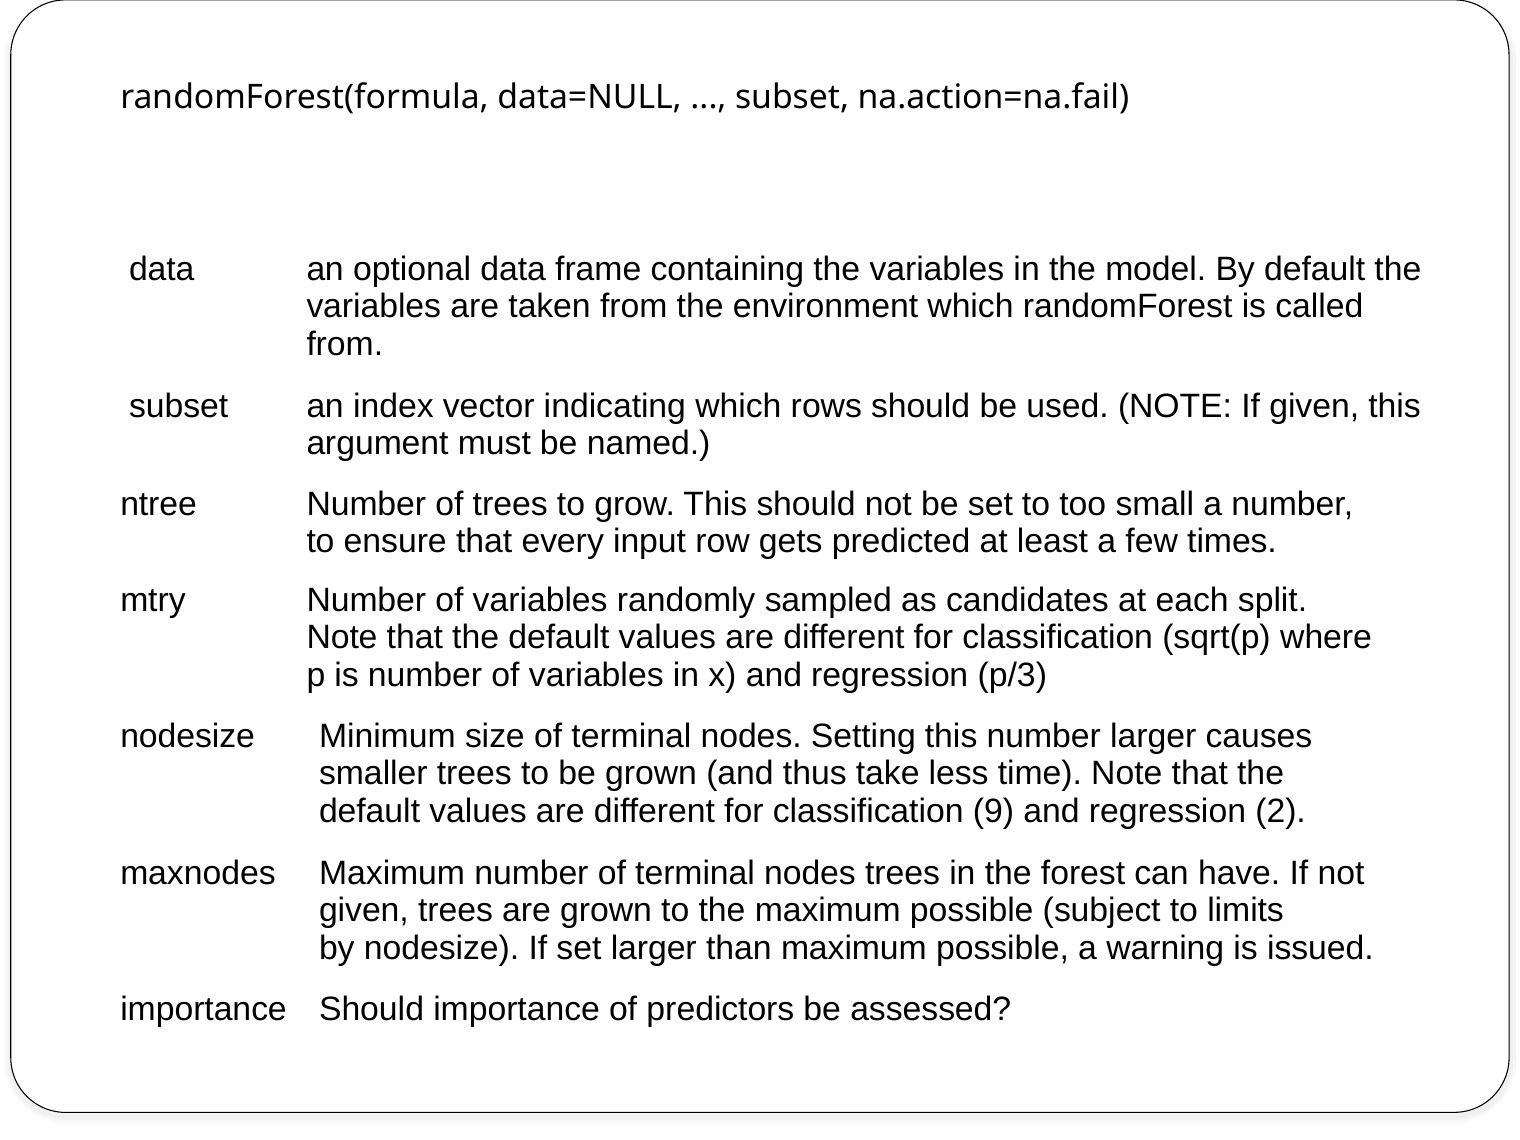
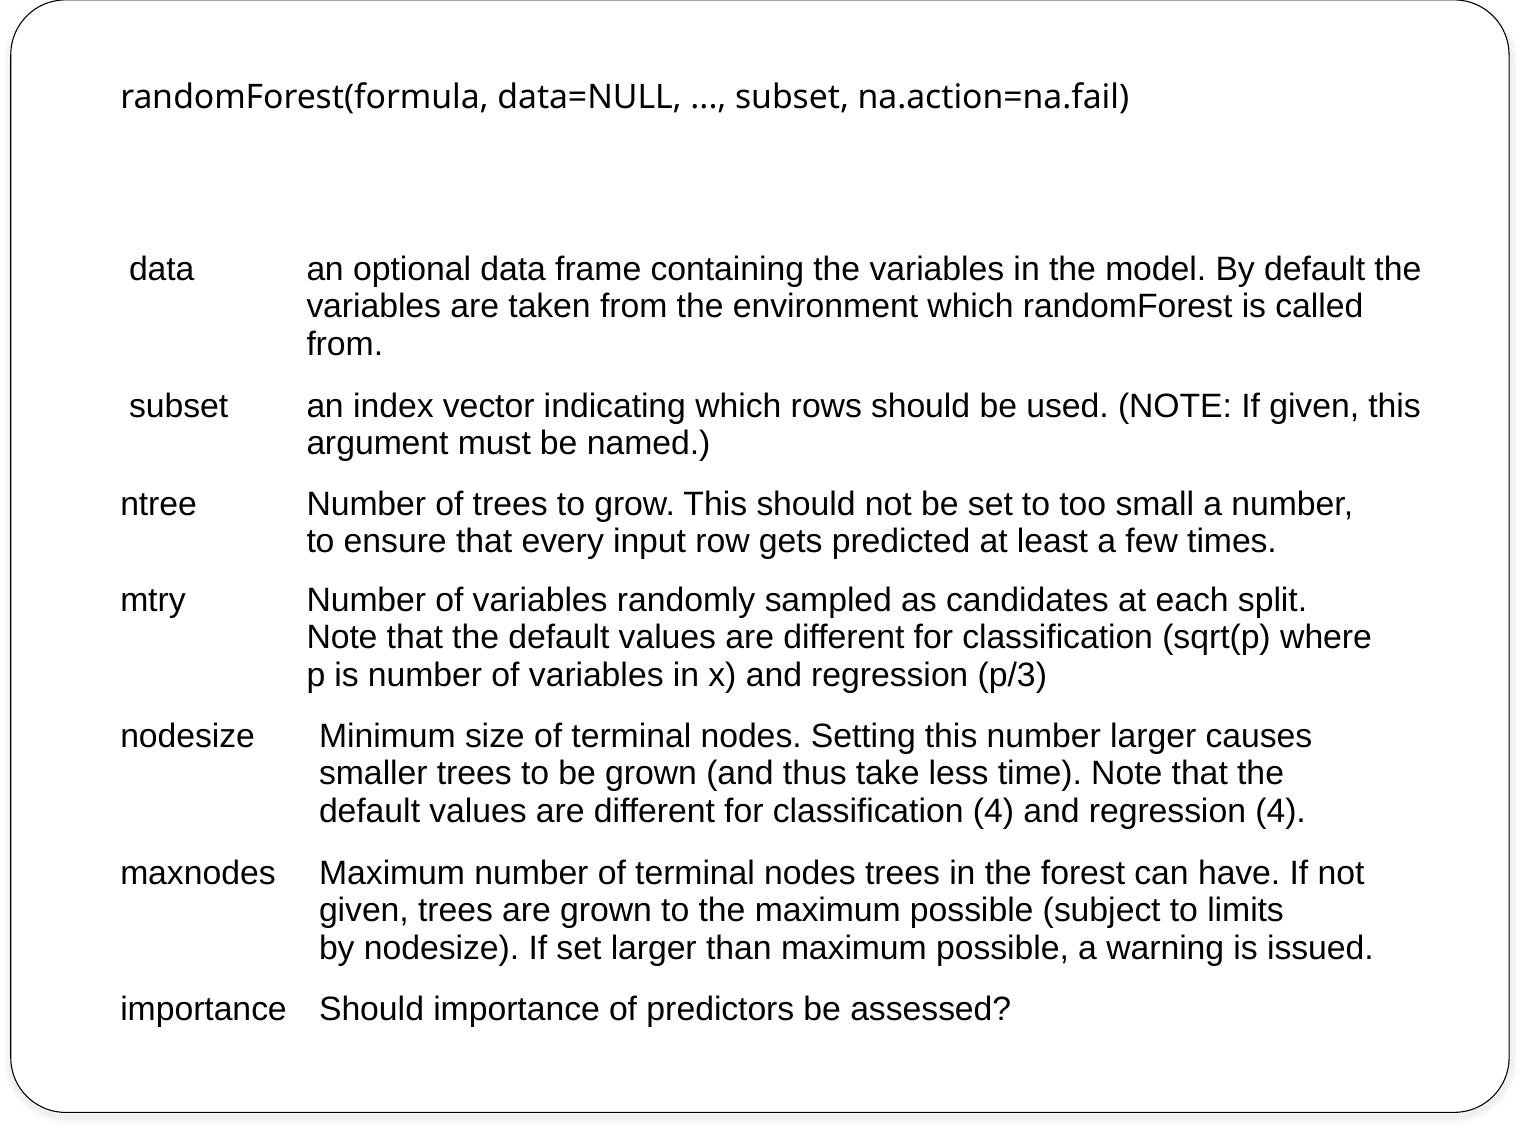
classification 9: 9 -> 4
regression 2: 2 -> 4
